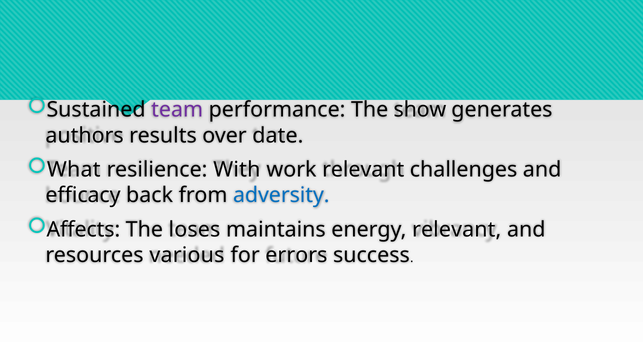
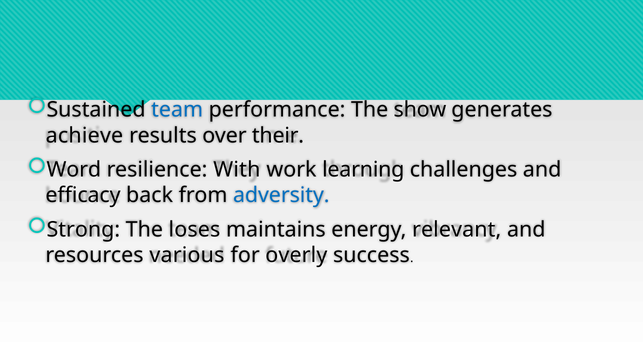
team colour: purple -> blue
authors: authors -> achieve
date: date -> their
What: What -> Word
work relevant: relevant -> learning
Affects: Affects -> Strong
errors: errors -> overly
